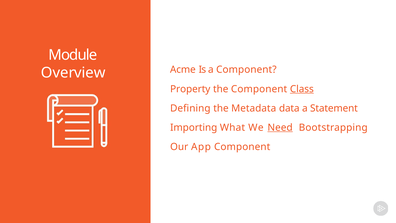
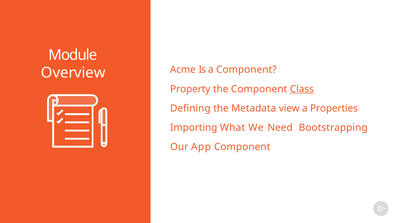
data: data -> view
Statement: Statement -> Properties
Need underline: present -> none
